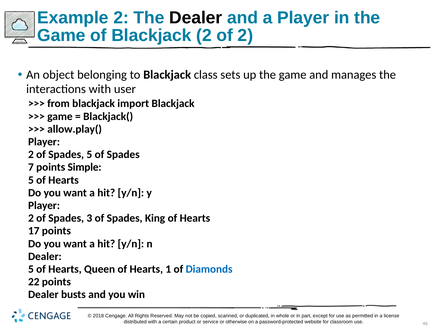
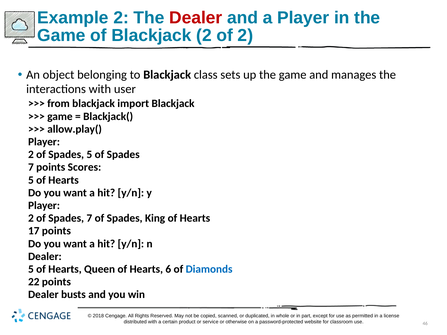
Dealer at (196, 18) colour: black -> red
Simple: Simple -> Scores
2 of Spades 3: 3 -> 7
1: 1 -> 6
